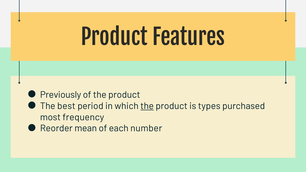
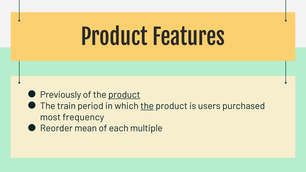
product at (124, 95) underline: none -> present
best: best -> train
types: types -> users
number: number -> multiple
